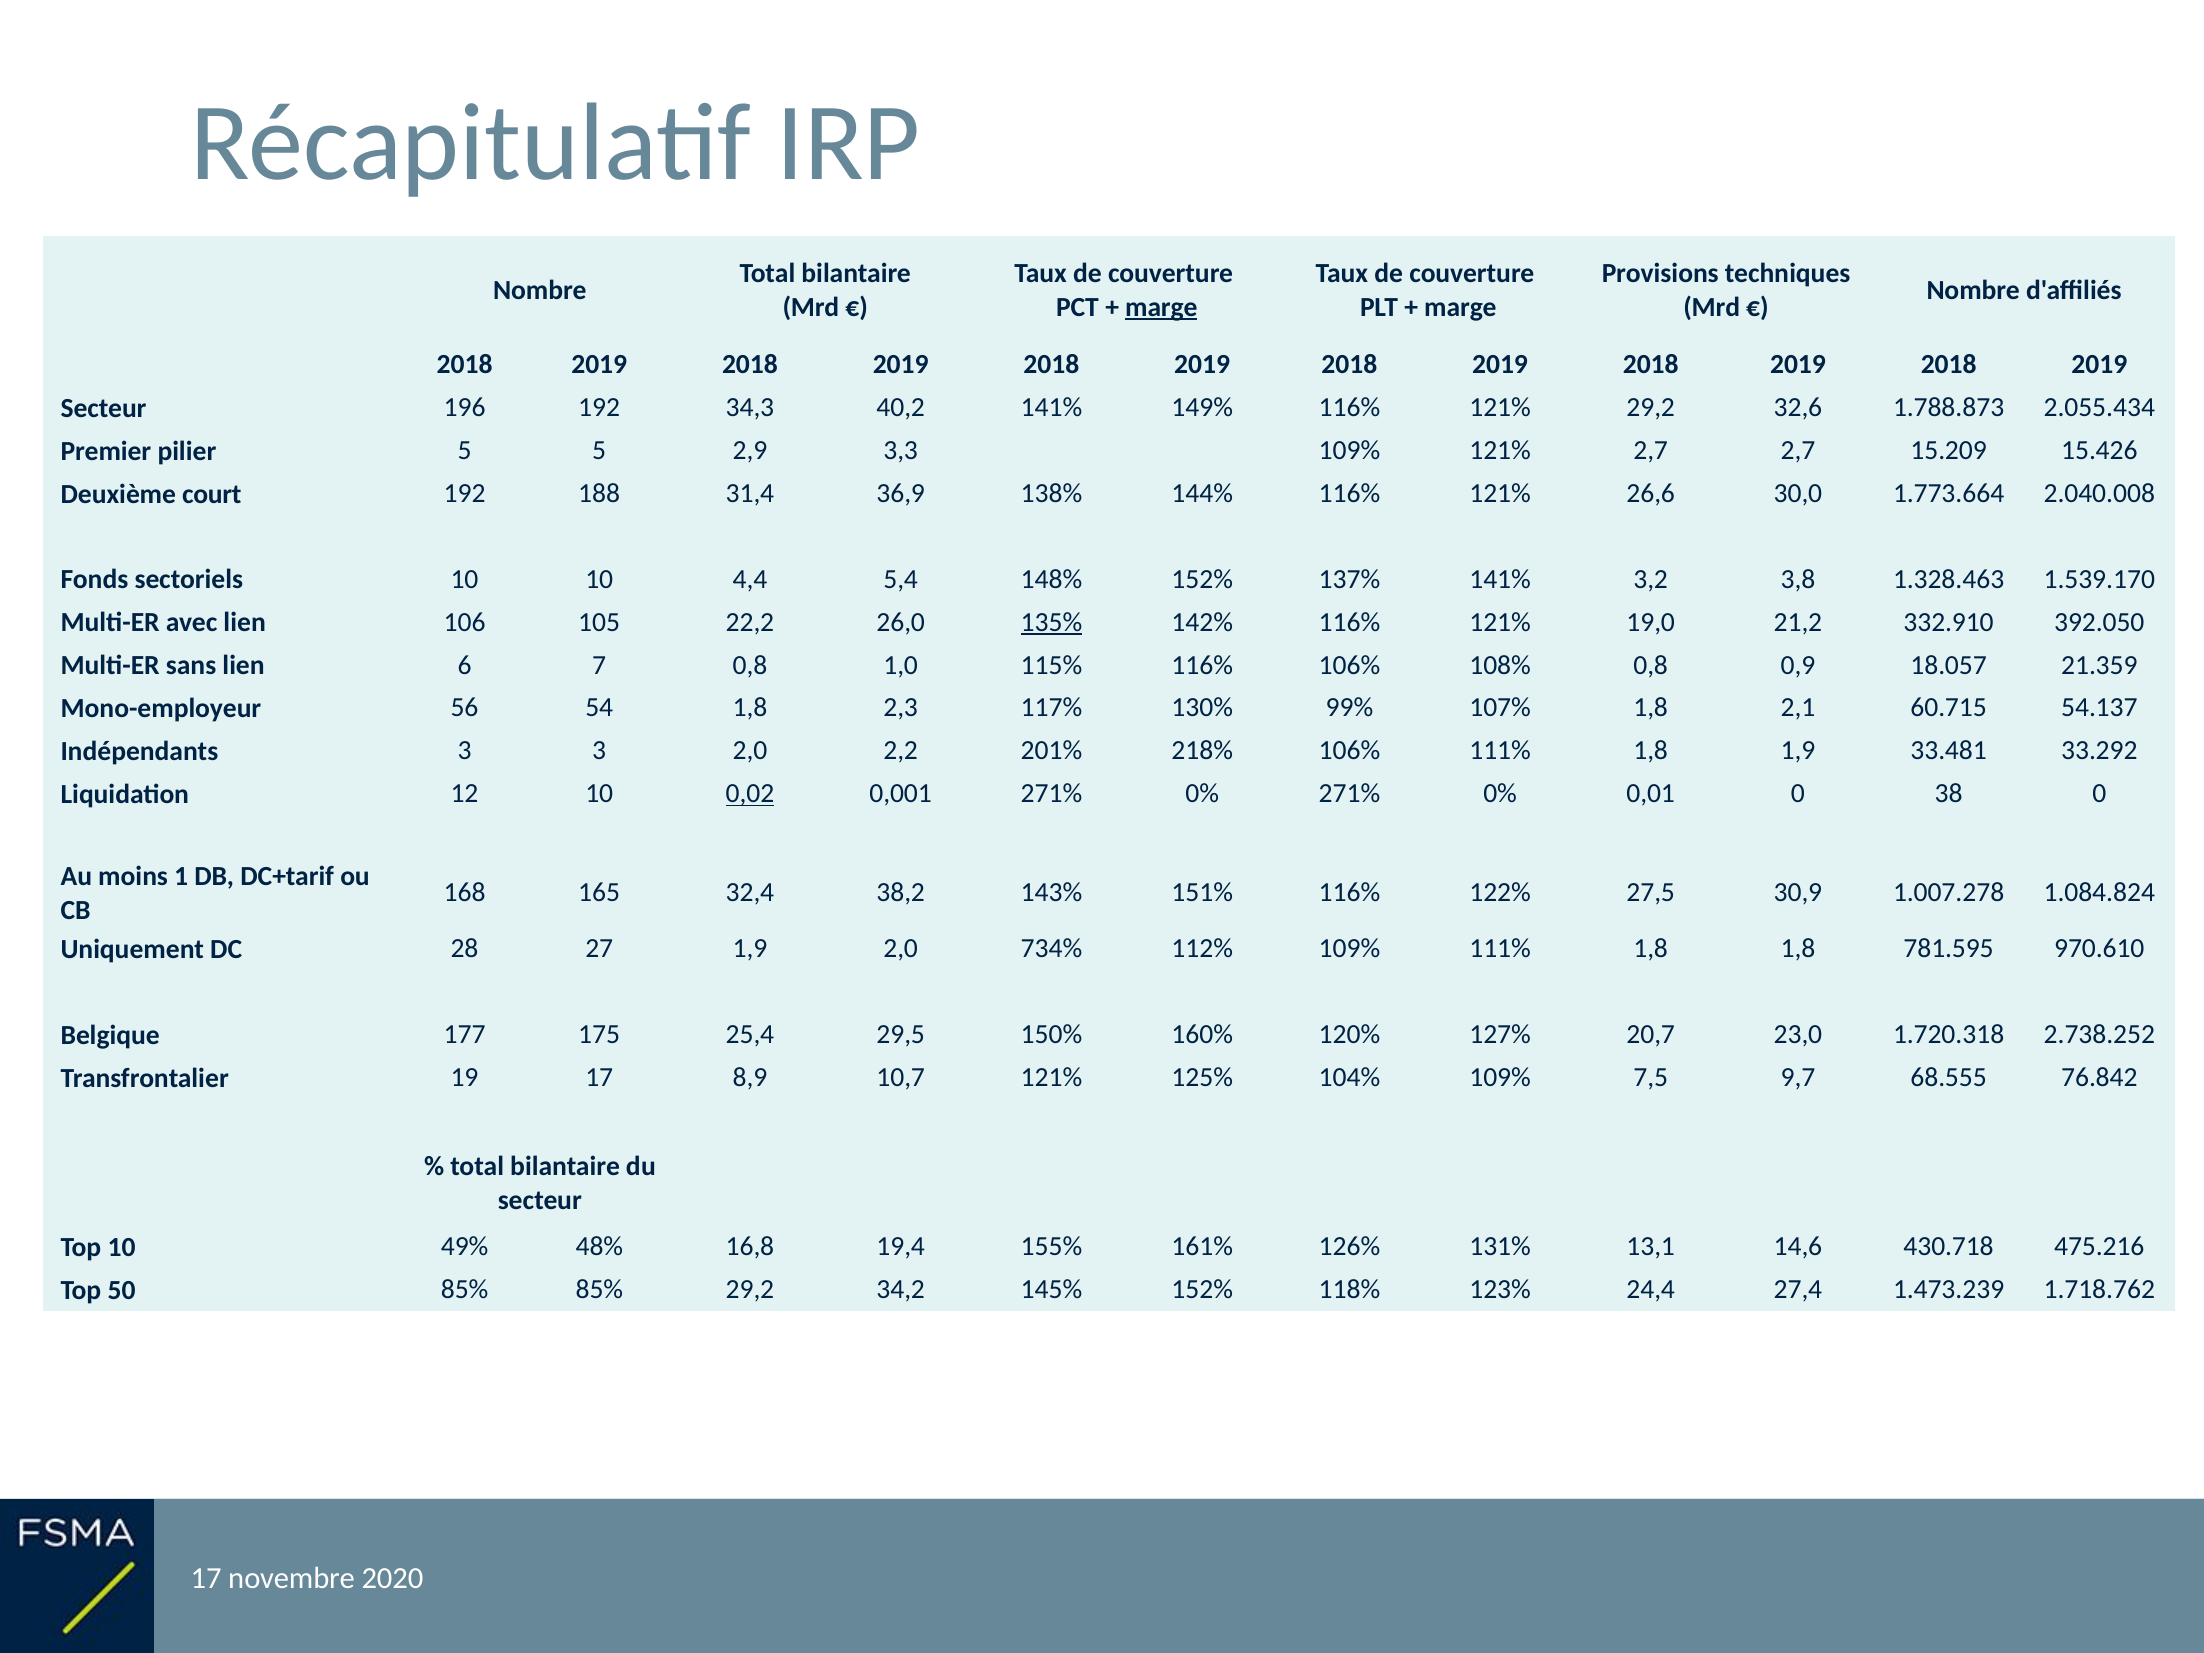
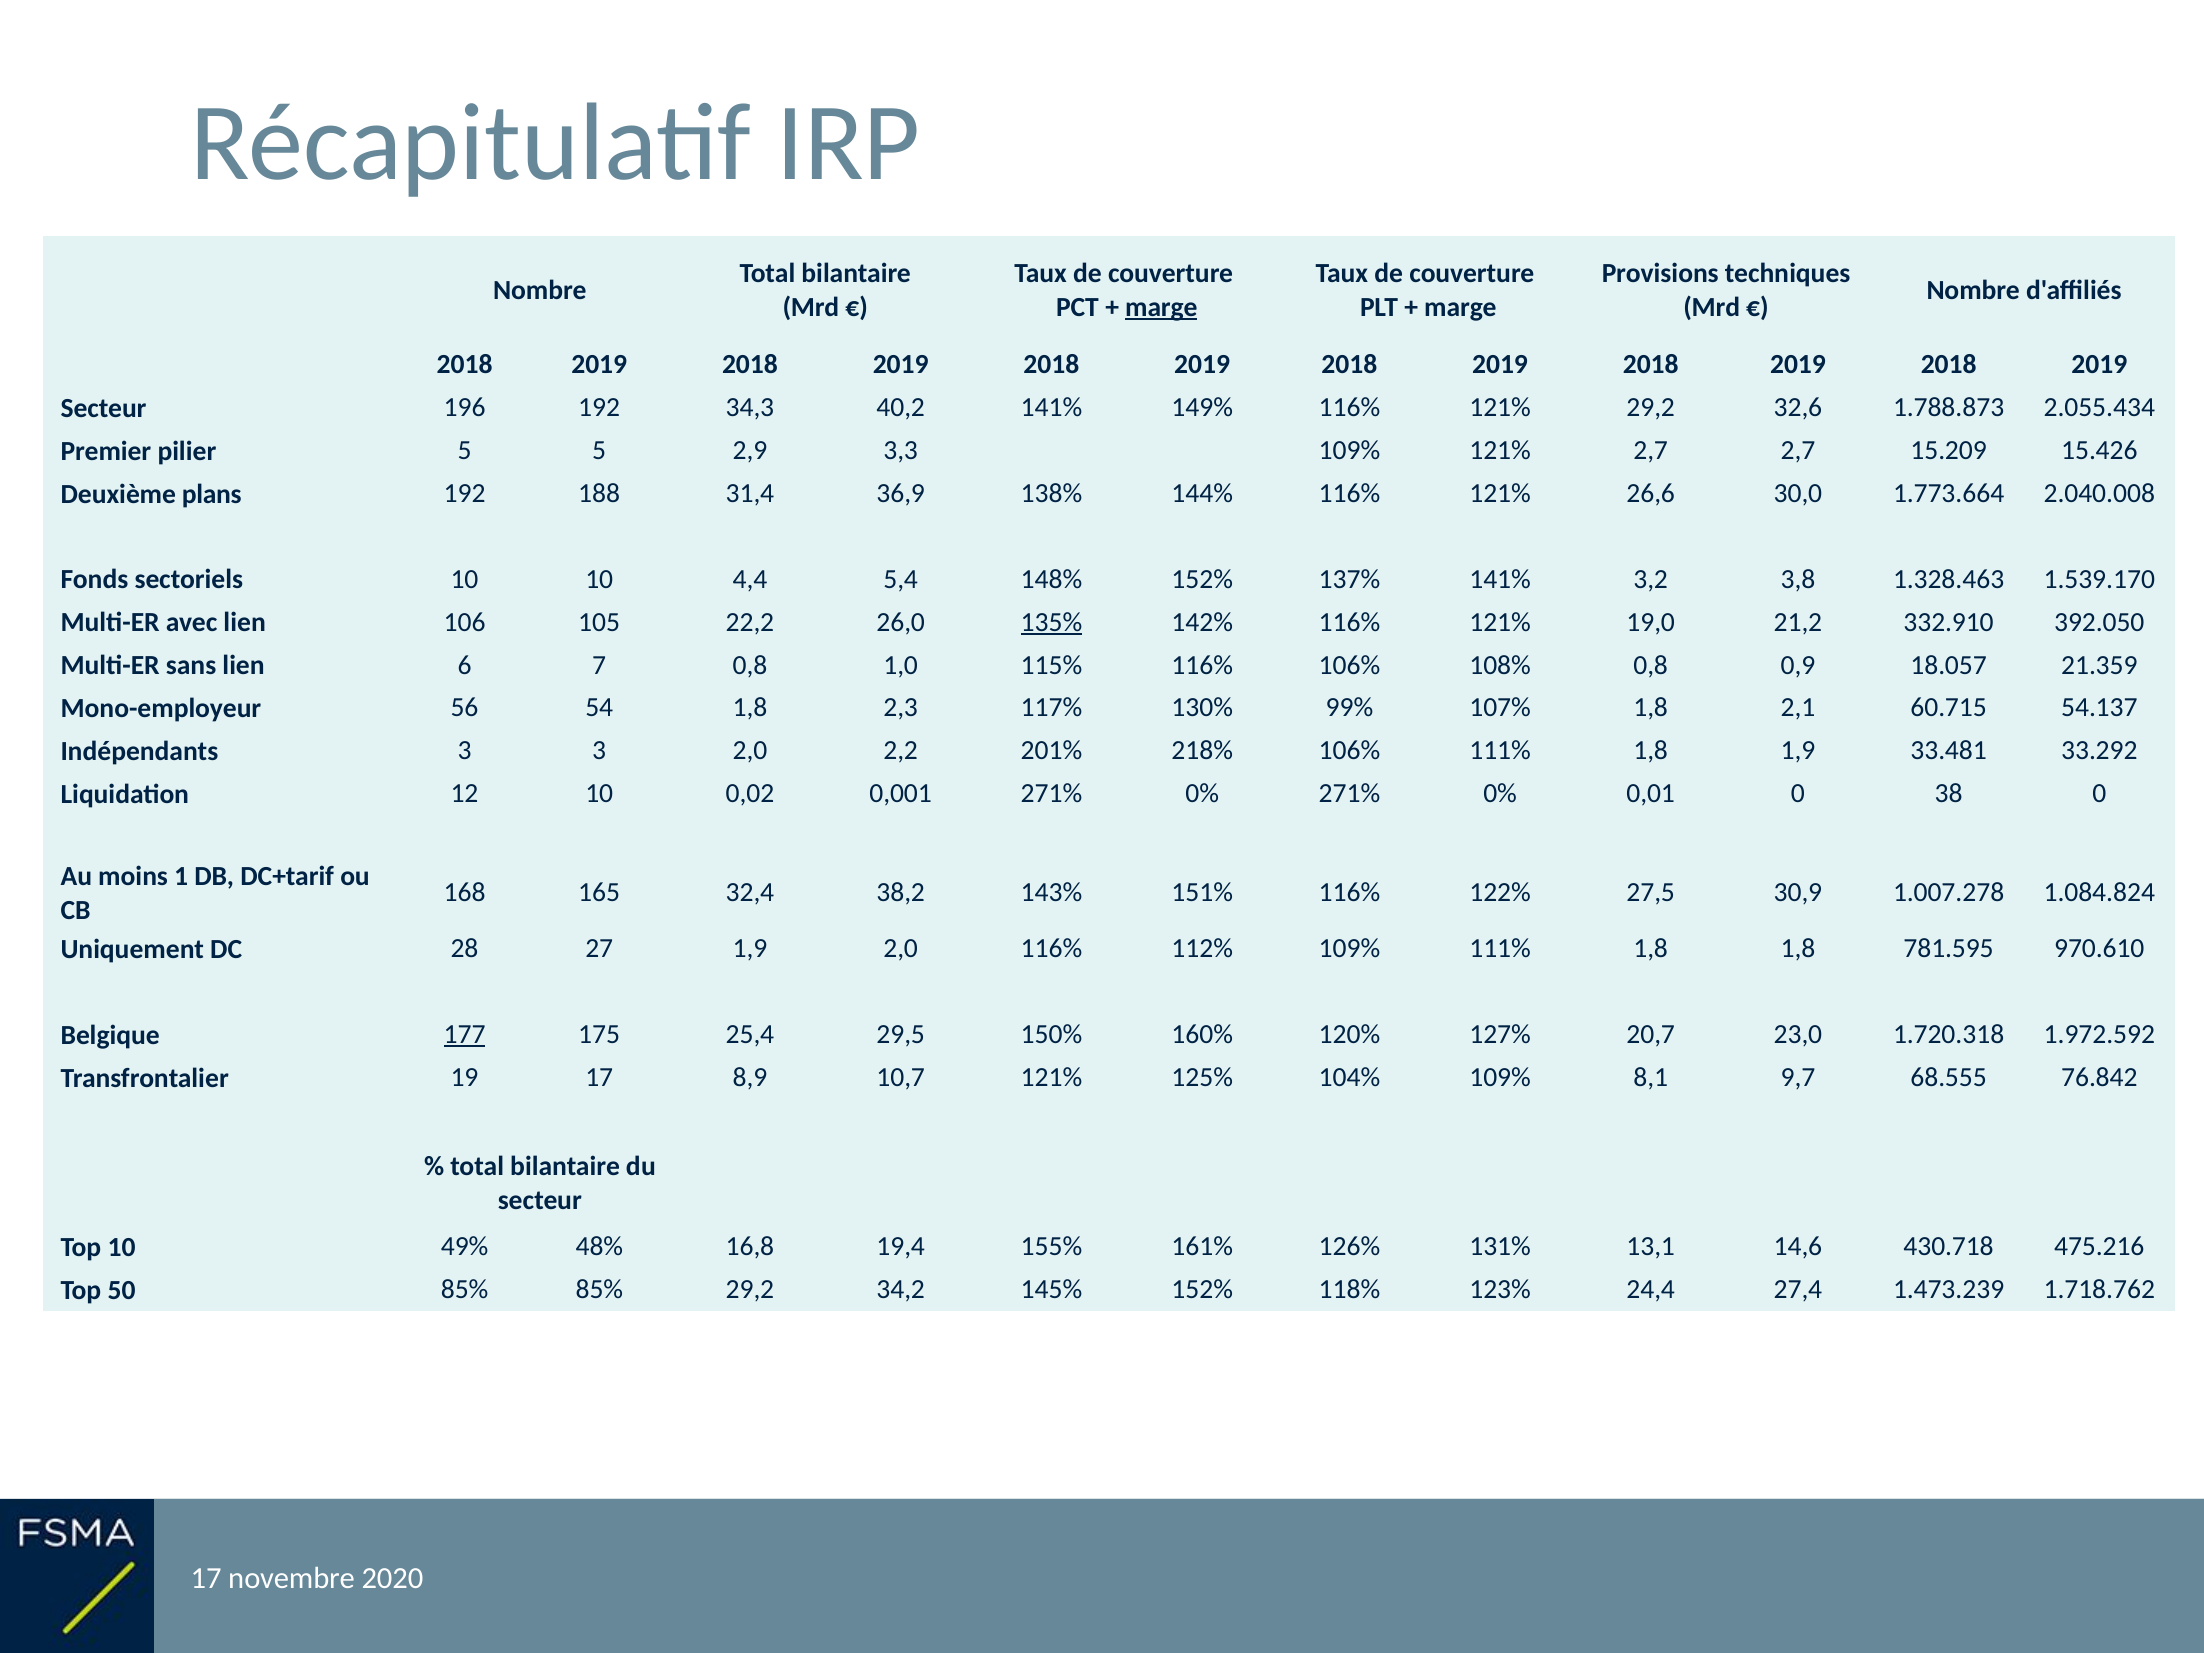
court: court -> plans
0,02 underline: present -> none
2,0 734%: 734% -> 116%
177 underline: none -> present
2.738.252: 2.738.252 -> 1.972.592
7,5: 7,5 -> 8,1
